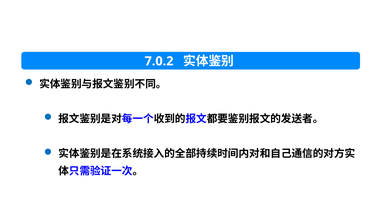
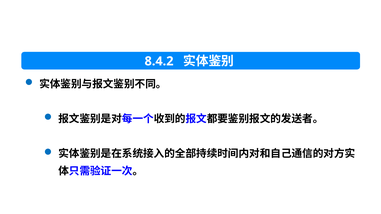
7.0.2: 7.0.2 -> 8.4.2
